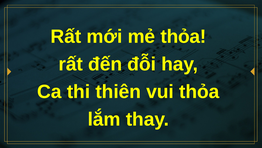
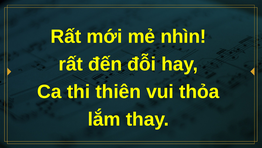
mẻ thỏa: thỏa -> nhìn
